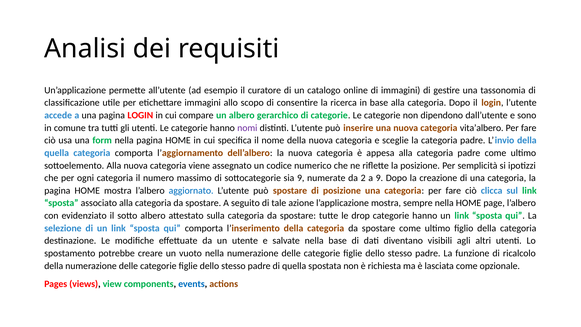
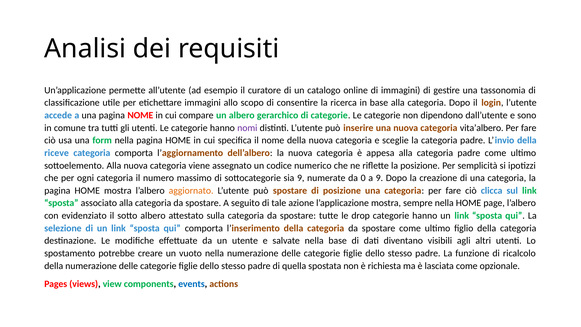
pagina LOGIN: LOGIN -> NOME
quella at (57, 153): quella -> riceve
2: 2 -> 0
aggiornato colour: blue -> orange
